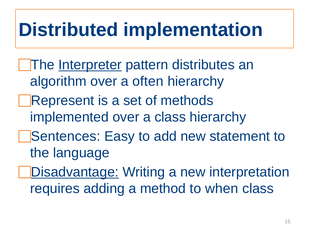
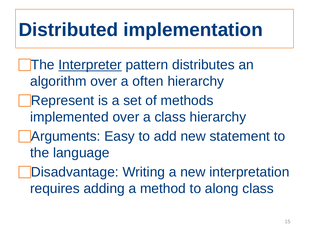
Sentences: Sentences -> Arguments
Disadvantage underline: present -> none
when: when -> along
